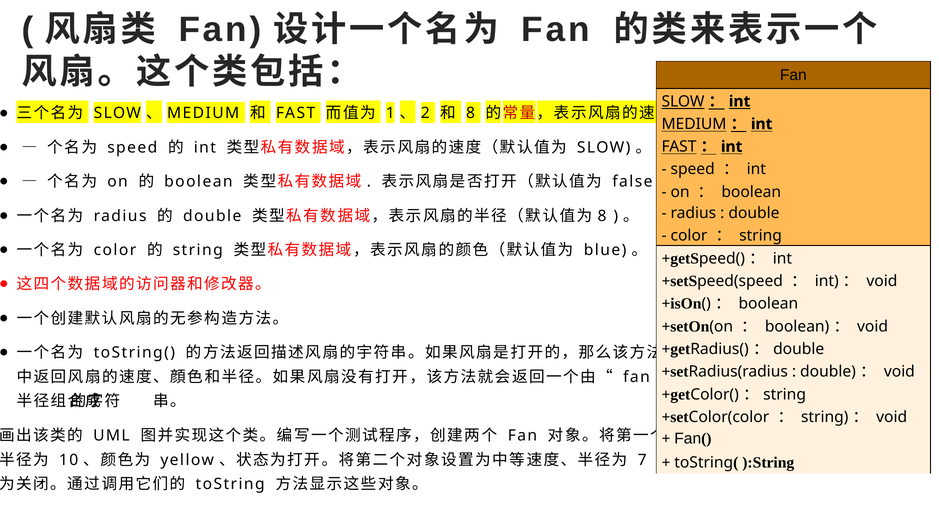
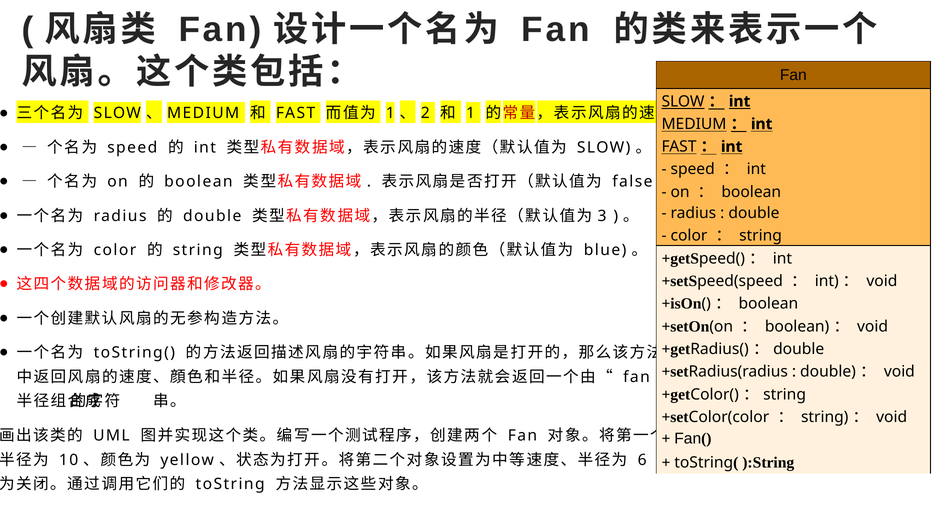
8 at (471, 113): 8 -> 1
8 at (602, 216): 8 -> 3
7: 7 -> 6
